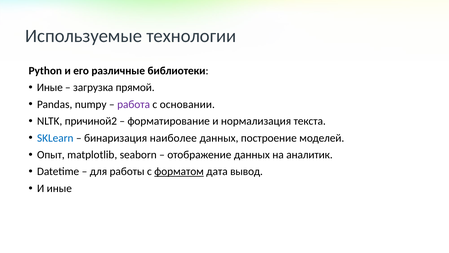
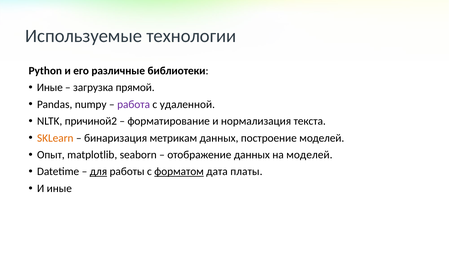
основании: основании -> удаленной
SKLearn colour: blue -> orange
наиболее: наиболее -> метрикам
на аналитик: аналитик -> моделей
для underline: none -> present
вывод: вывод -> платы
